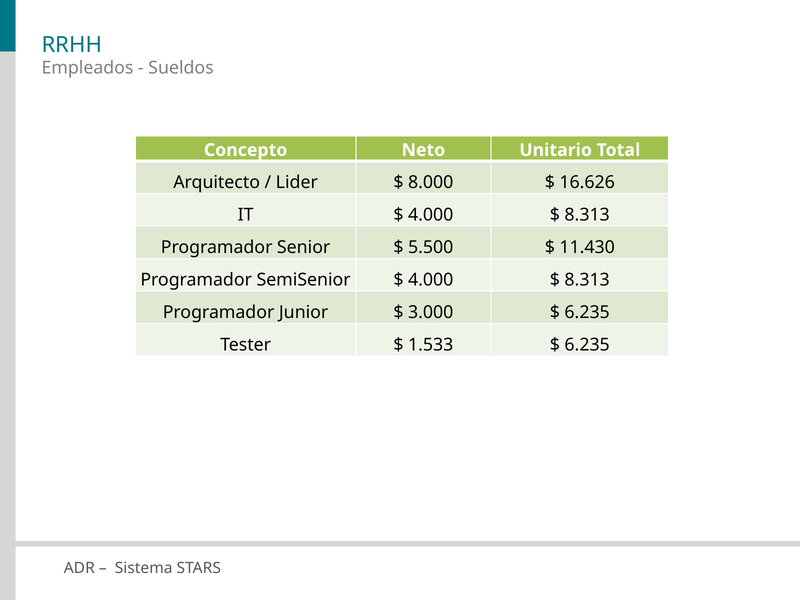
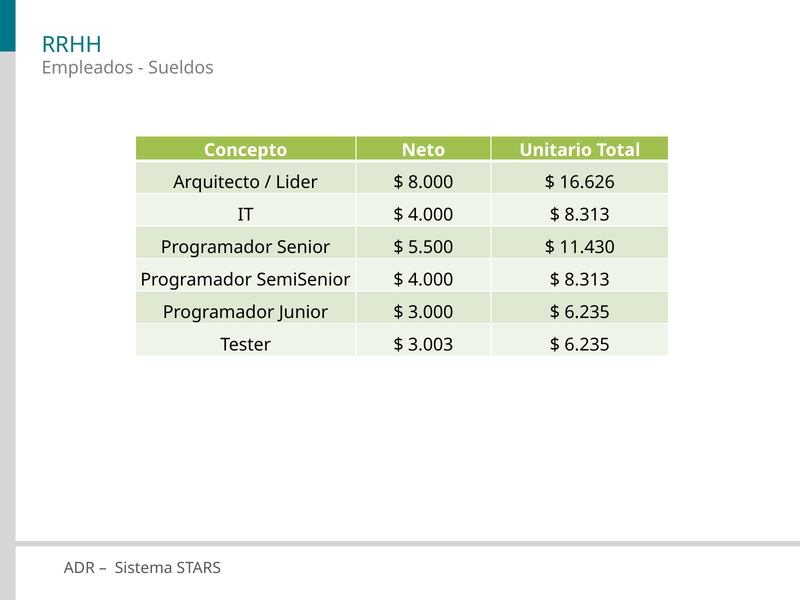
1.533: 1.533 -> 3.003
